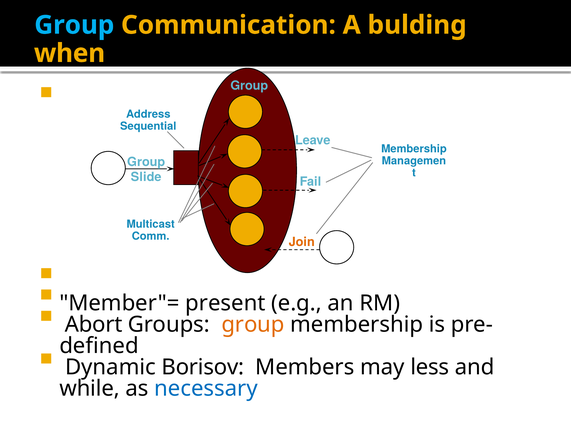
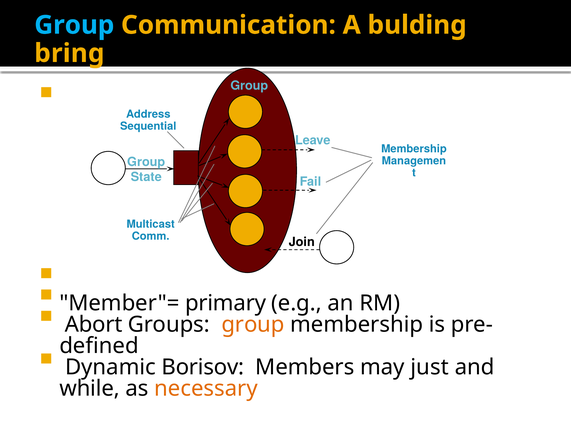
when: when -> bring
Slide: Slide -> State
Join colour: orange -> black
present: present -> primary
less: less -> just
necessary colour: blue -> orange
